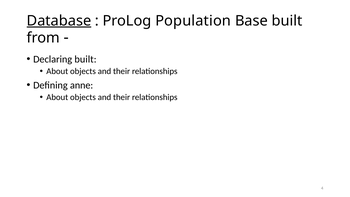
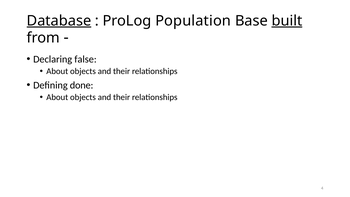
built at (287, 21) underline: none -> present
Declaring built: built -> false
anne: anne -> done
